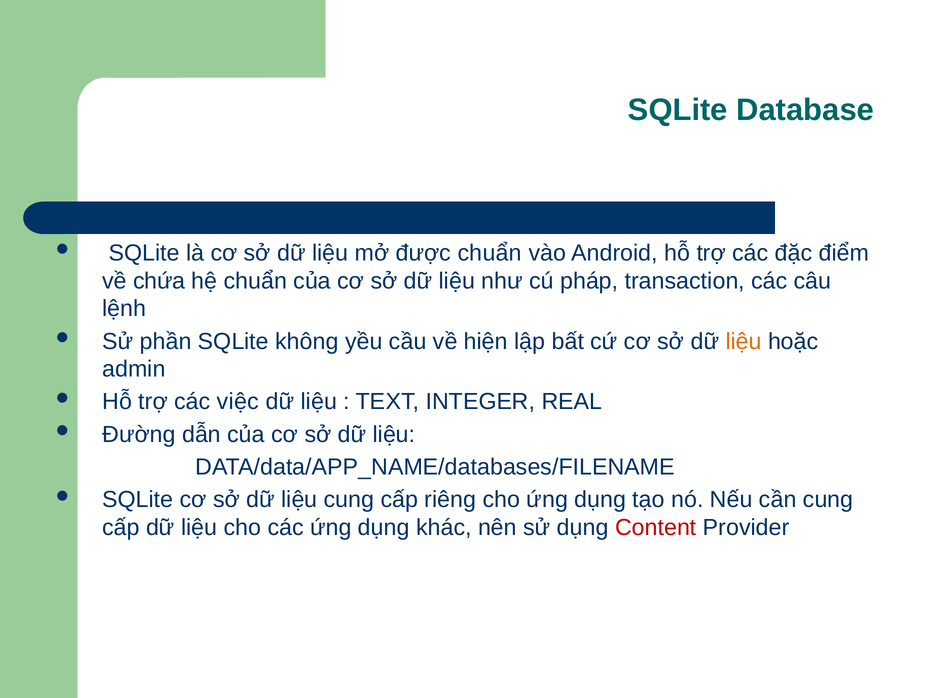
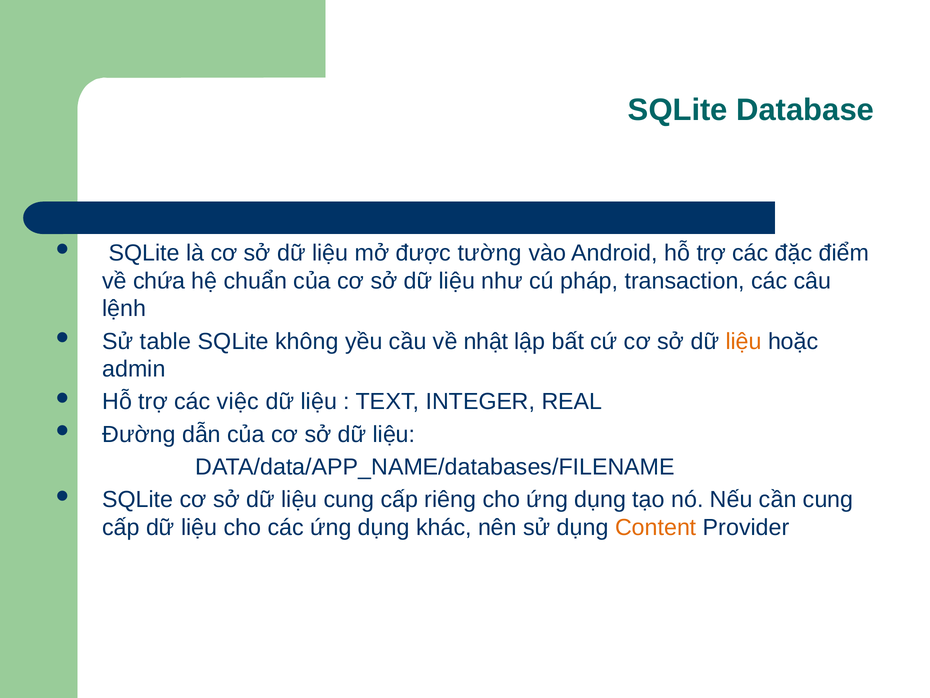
được chuẩn: chuẩn -> tường
phần: phần -> table
hiện: hiện -> nhật
Content colour: red -> orange
